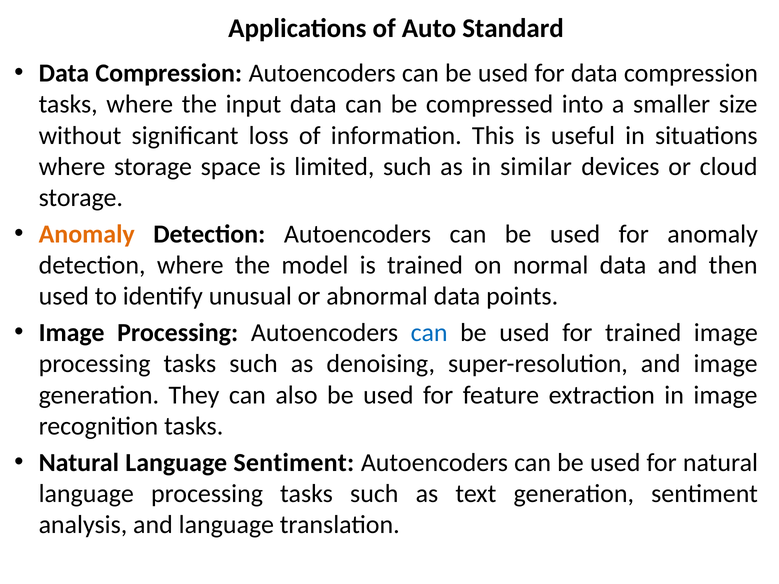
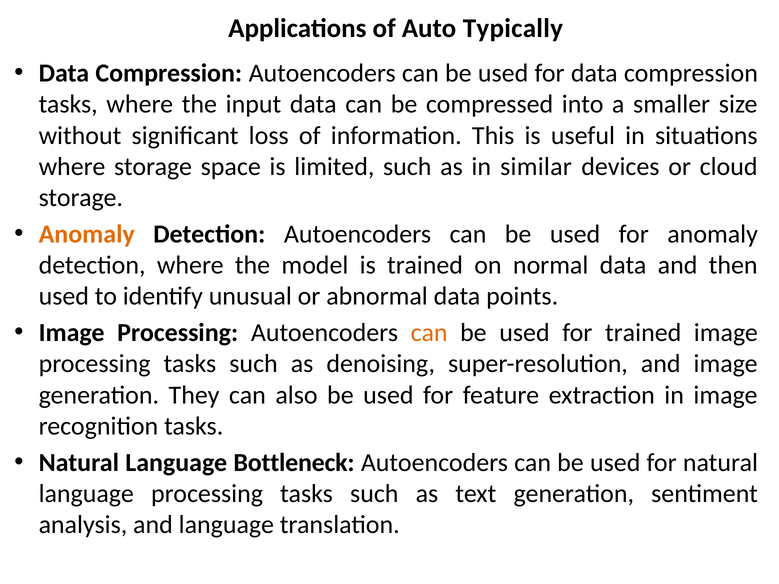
Standard: Standard -> Typically
can at (429, 333) colour: blue -> orange
Language Sentiment: Sentiment -> Bottleneck
